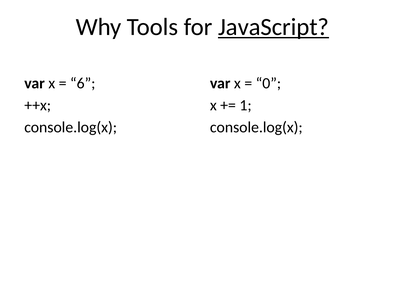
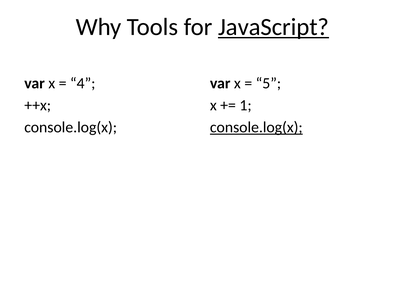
6: 6 -> 4
0: 0 -> 5
console.log(x at (256, 128) underline: none -> present
